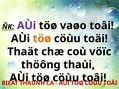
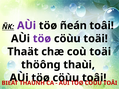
vaøo: vaøo -> ñeán
töø at (42, 39) colour: orange -> purple
coù vöïc: vöïc -> toäi
